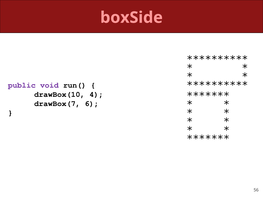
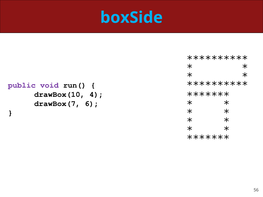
boxSide colour: pink -> light blue
